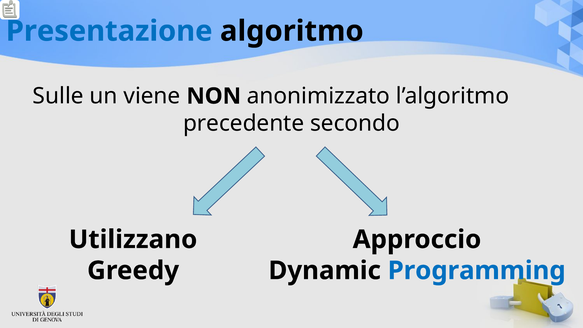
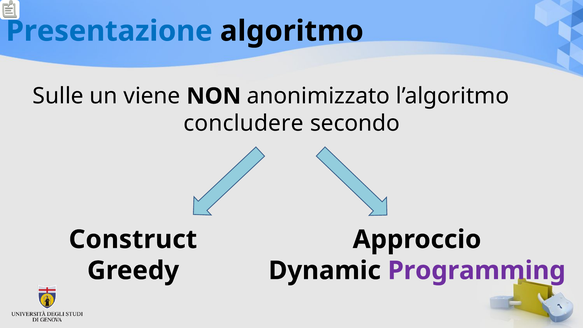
precedente: precedente -> concludere
Utilizzano: Utilizzano -> Construct
Programming colour: blue -> purple
